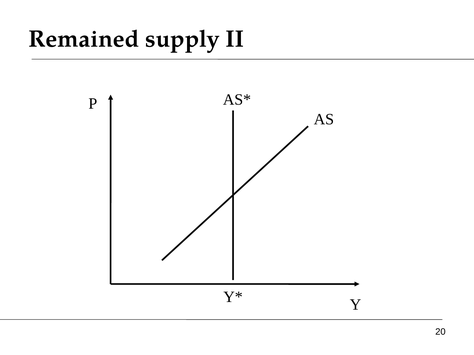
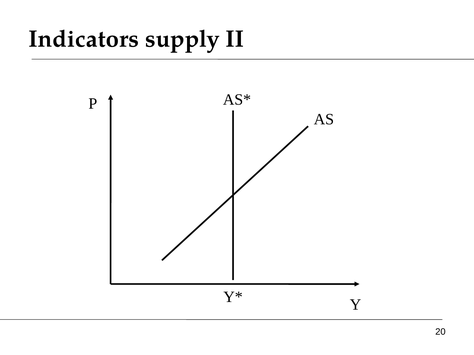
Remained: Remained -> Indicators
